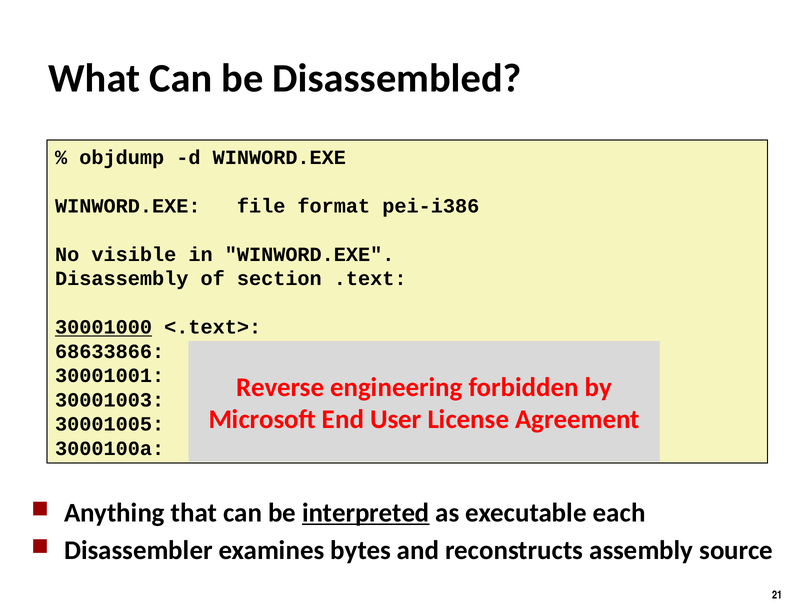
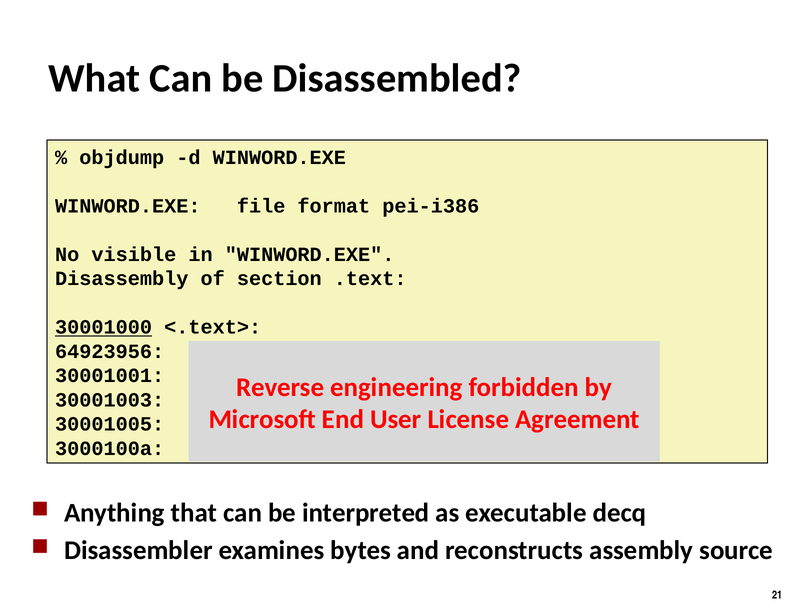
68633866: 68633866 -> 64923956
interpreted underline: present -> none
each: each -> decq
